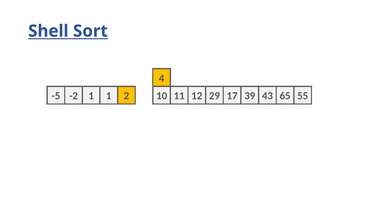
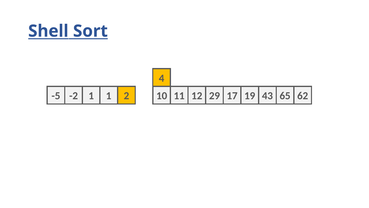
39: 39 -> 19
55: 55 -> 62
